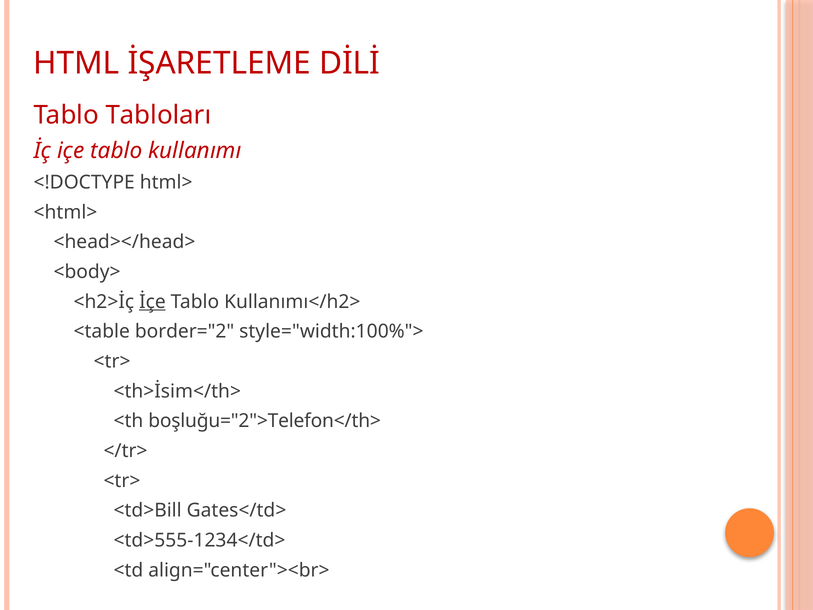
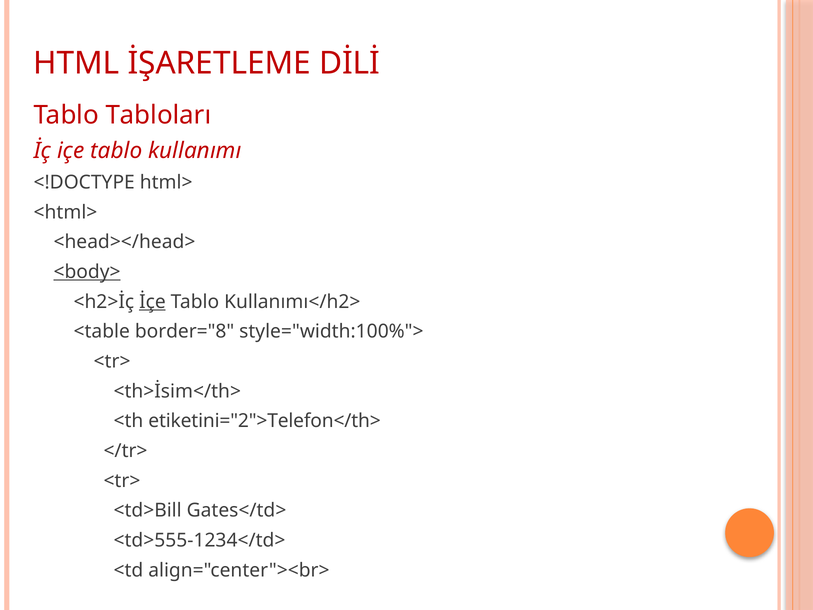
<body> underline: none -> present
border="2: border="2 -> border="8
boşluğu="2">Telefon</th>: boşluğu="2">Telefon</th> -> etiketini="2">Telefon</th>
